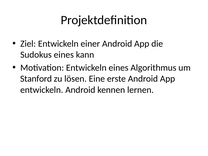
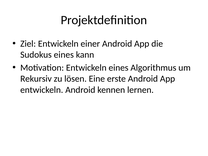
Stanford: Stanford -> Rekursiv
